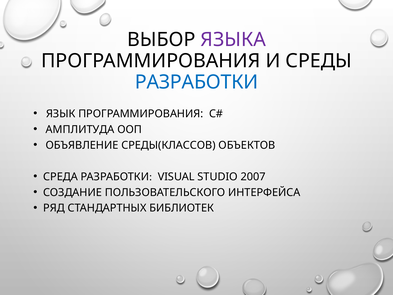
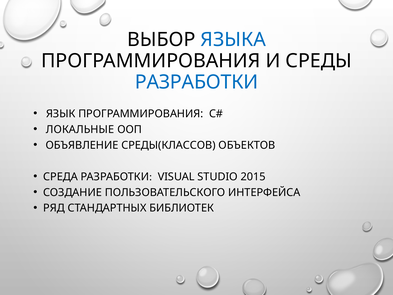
ЯЗЫКА colour: purple -> blue
АМПЛИТУДА: АМПЛИТУДА -> ЛОКАЛЬНЫЕ
2007: 2007 -> 2015
